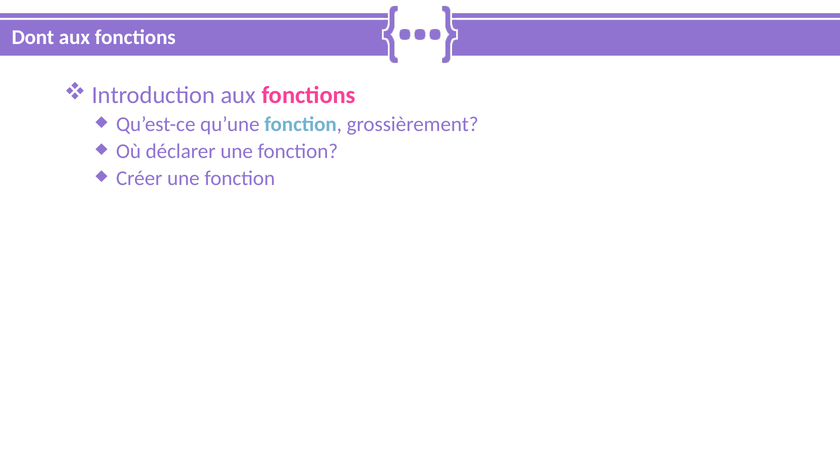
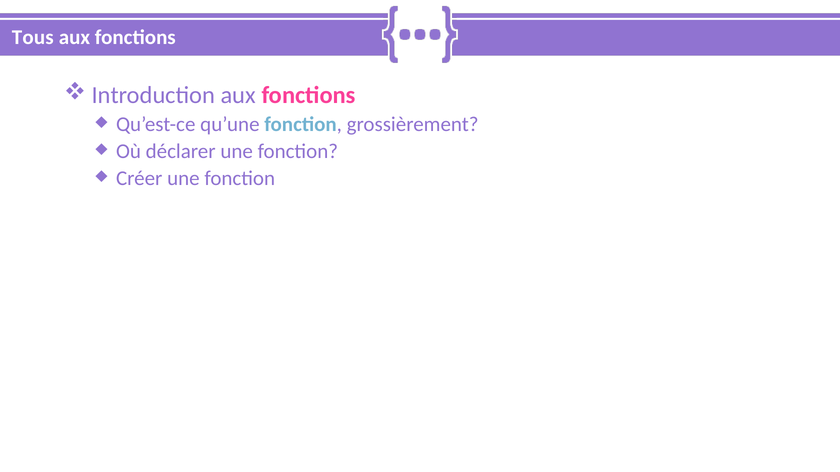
Dont: Dont -> Tous
